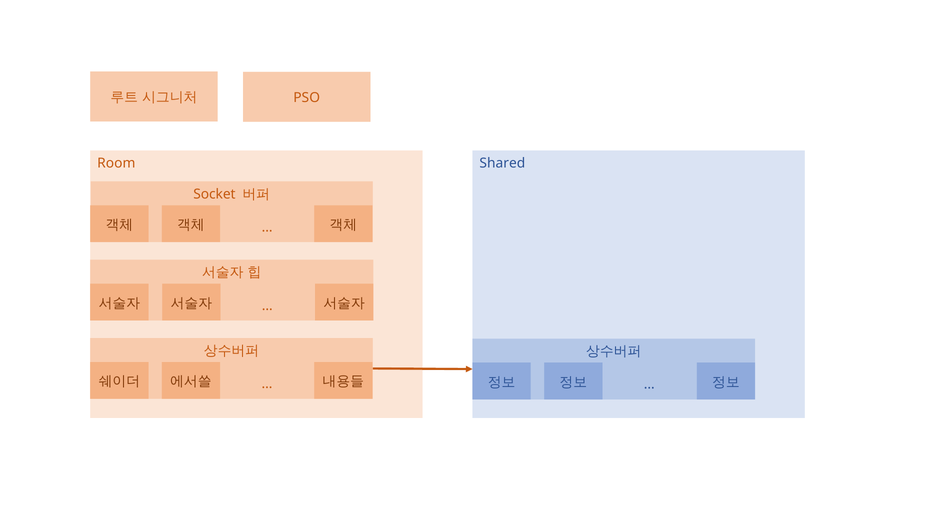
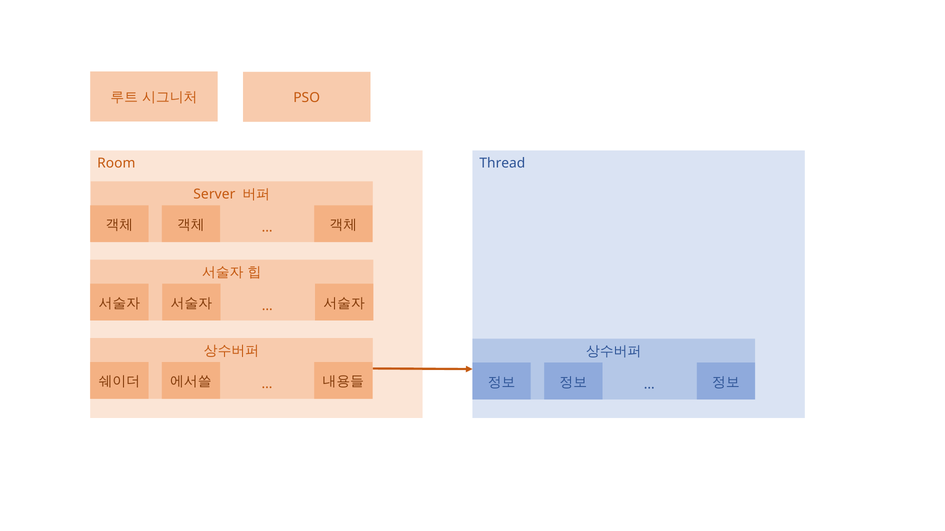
Shared: Shared -> Thread
Socket: Socket -> Server
